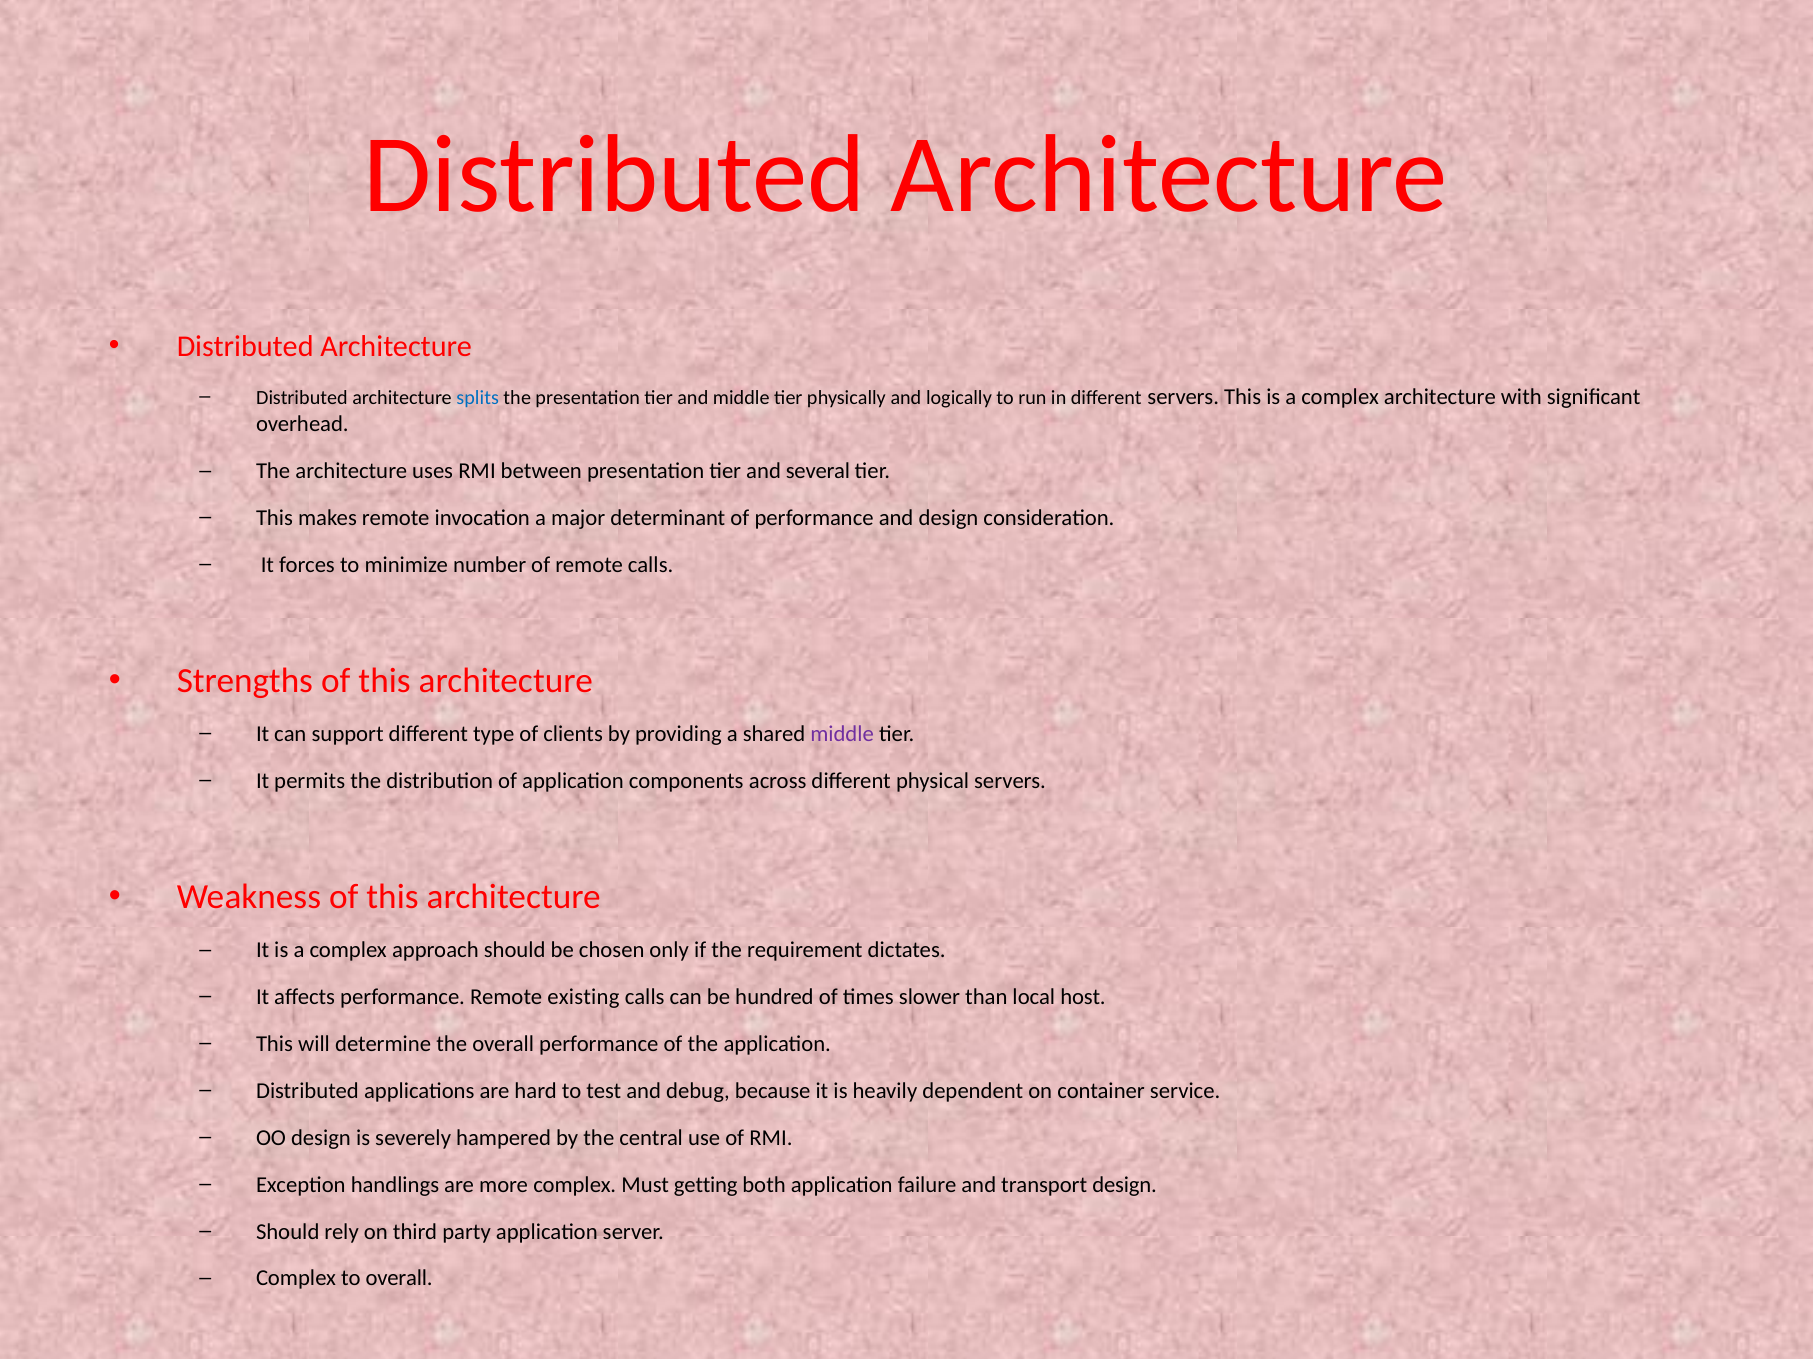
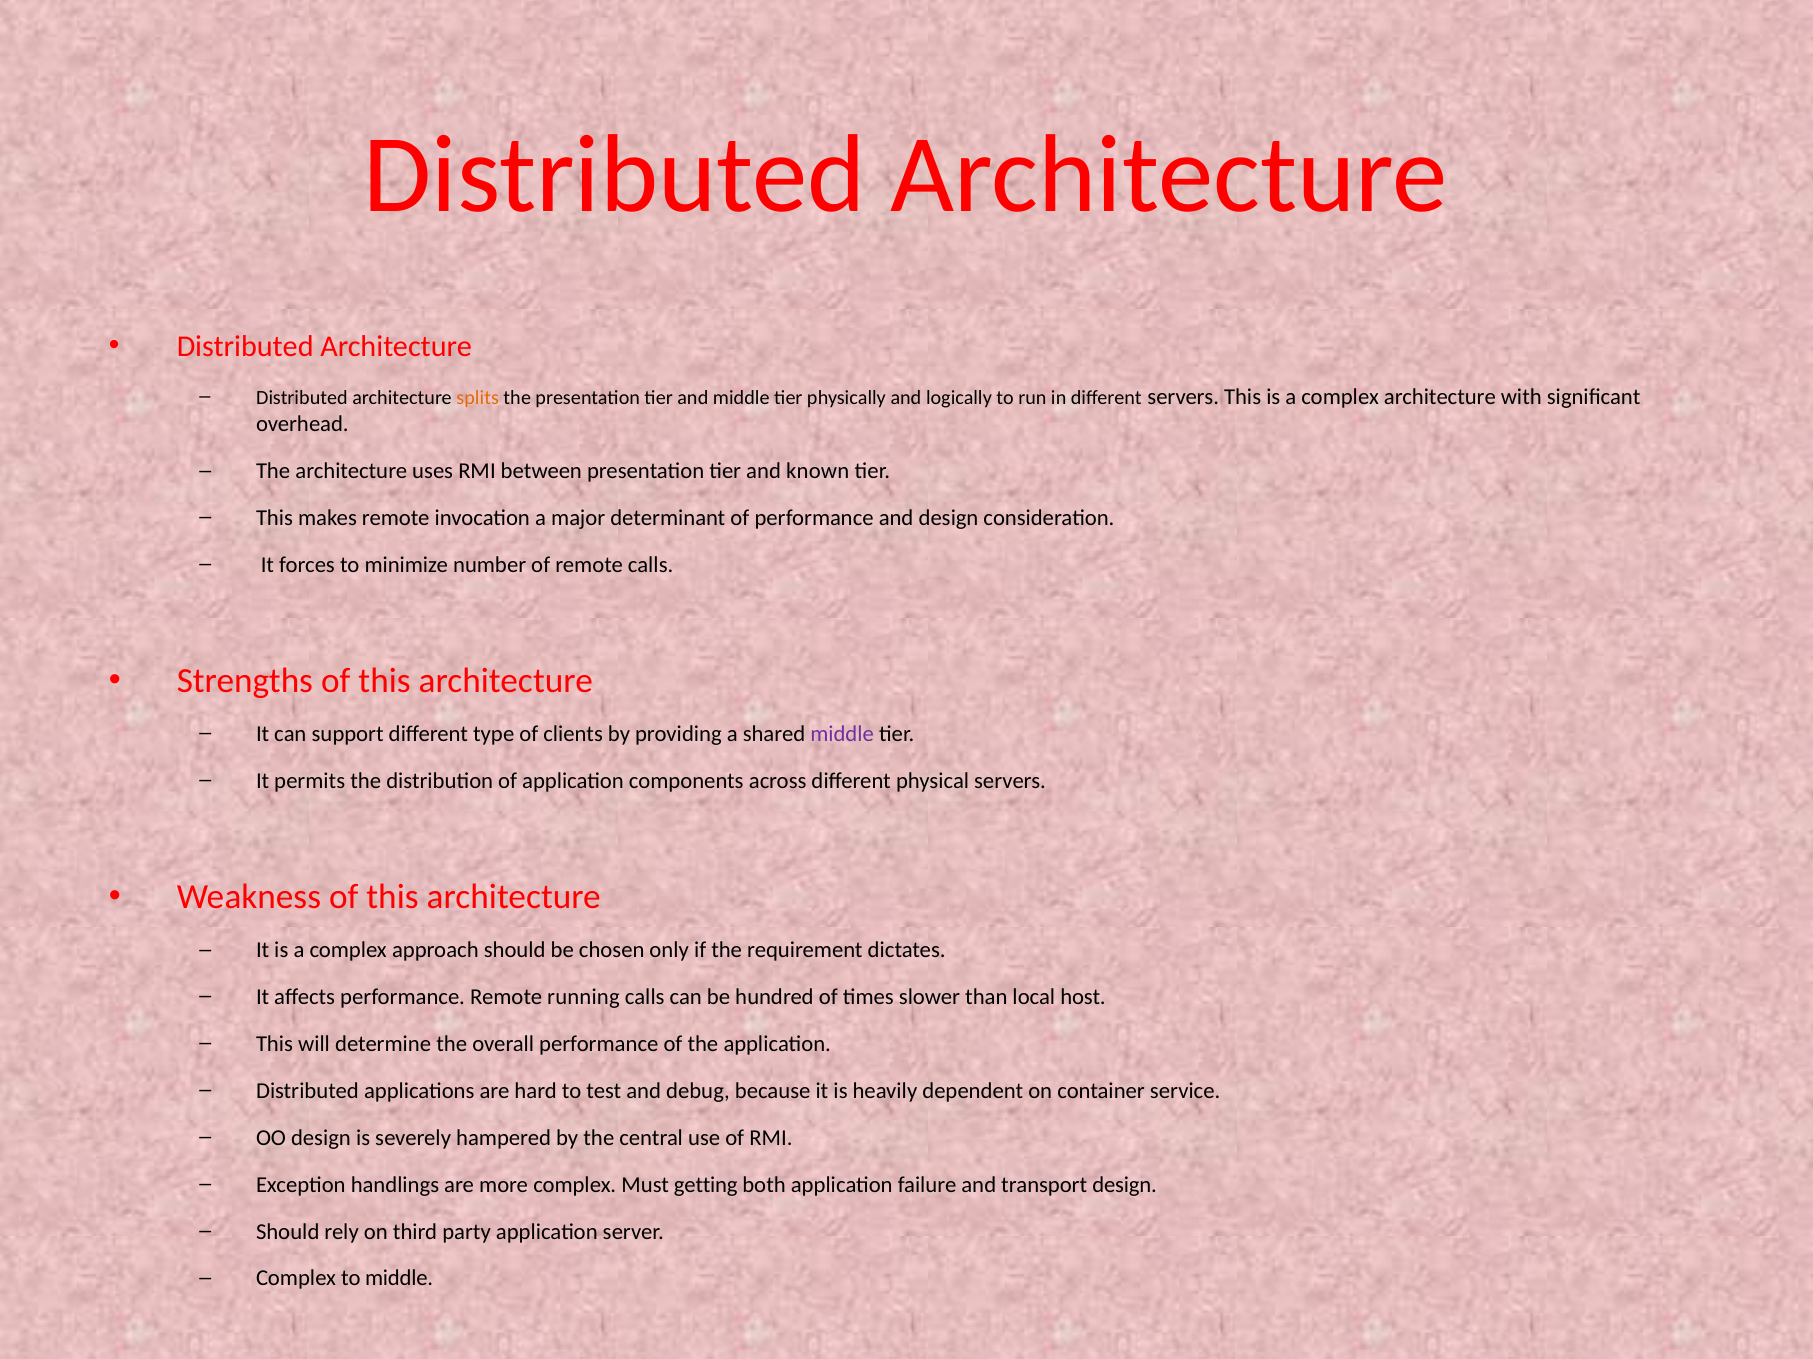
splits colour: blue -> orange
several: several -> known
existing: existing -> running
to overall: overall -> middle
